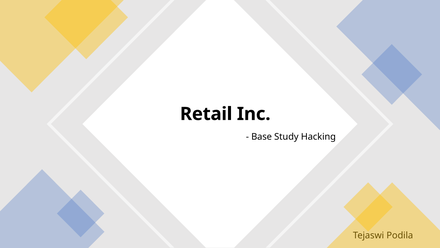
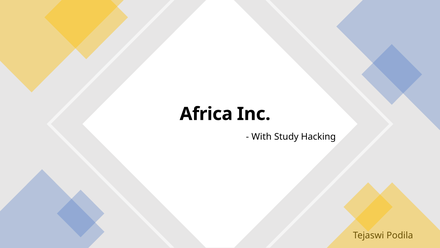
Retail: Retail -> Africa
Base: Base -> With
